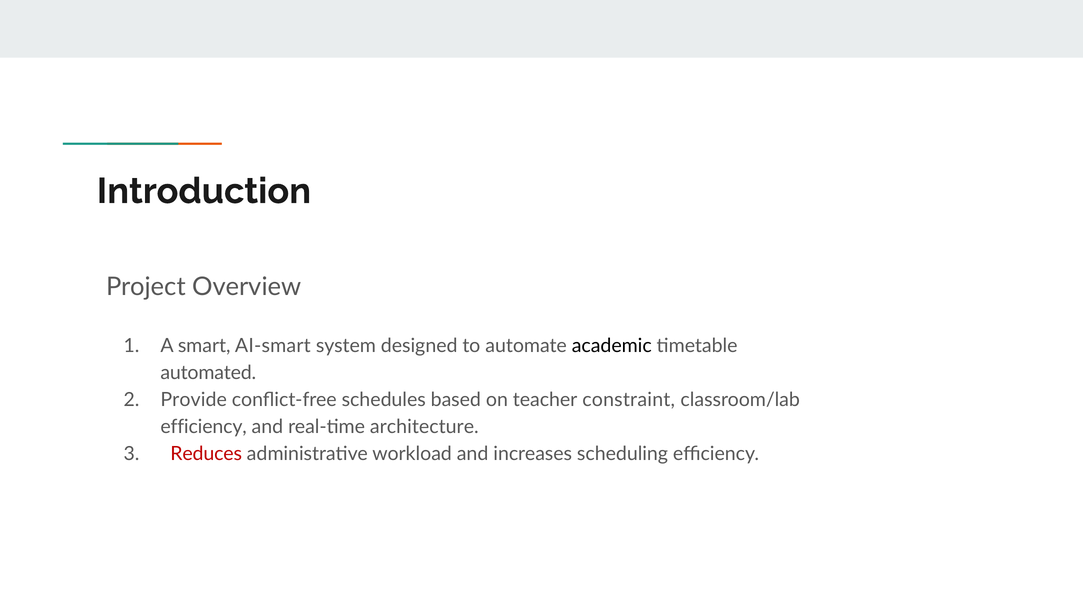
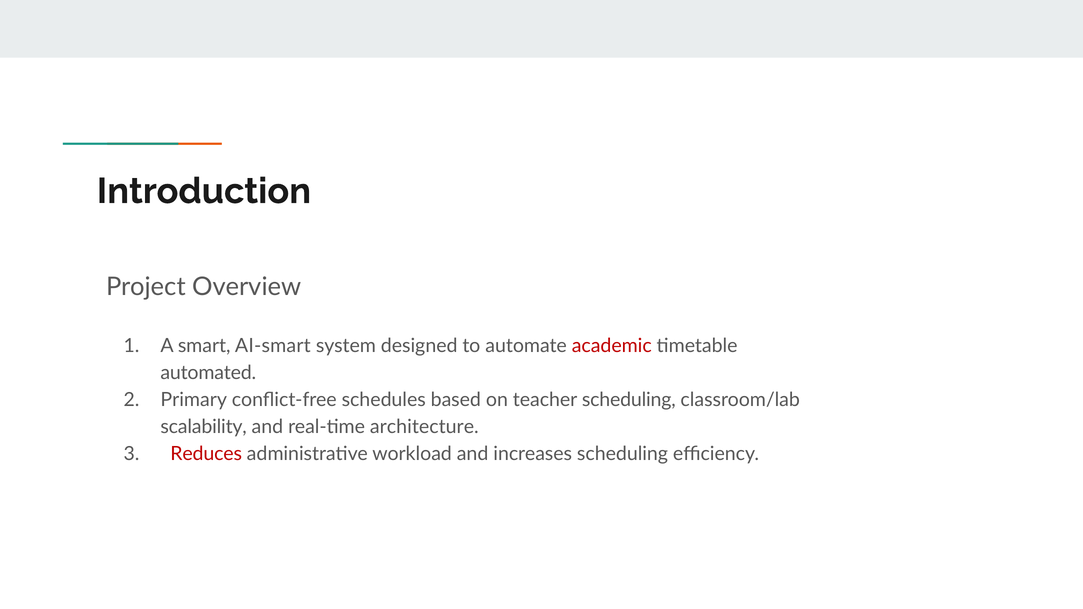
academic colour: black -> red
Provide: Provide -> Primary
teacher constraint: constraint -> scheduling
efficiency at (204, 427): efficiency -> scalability
